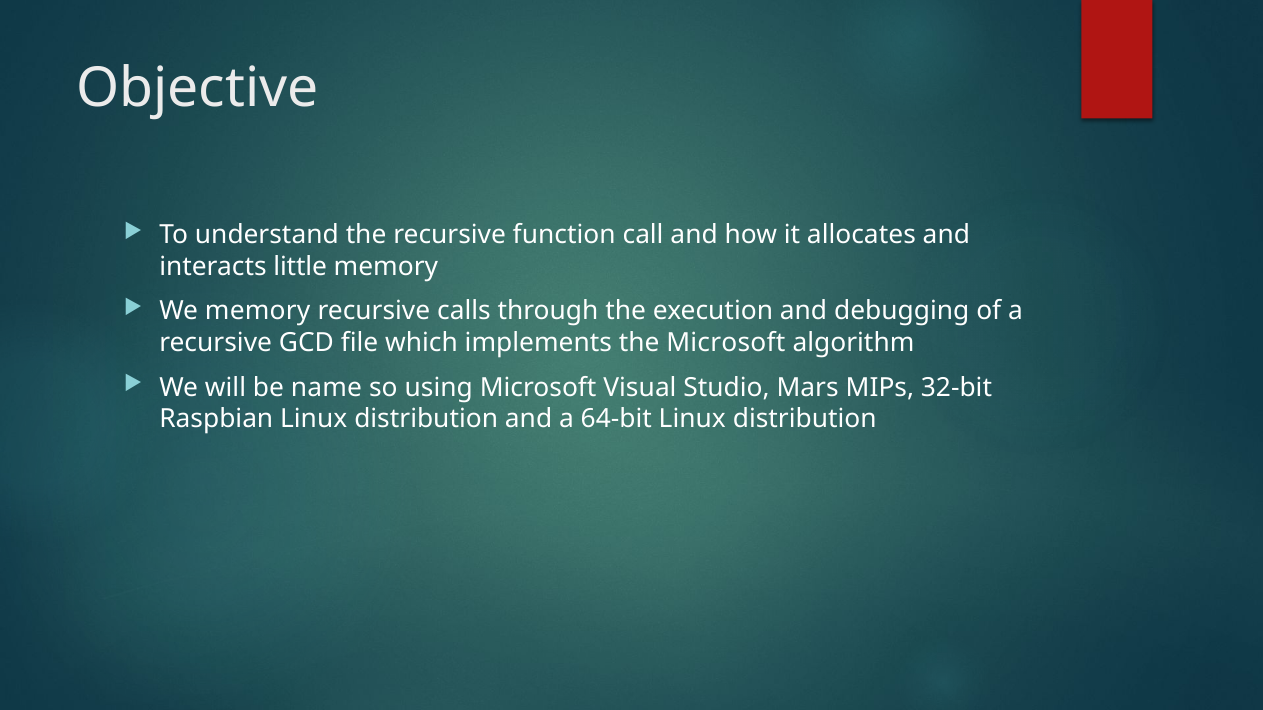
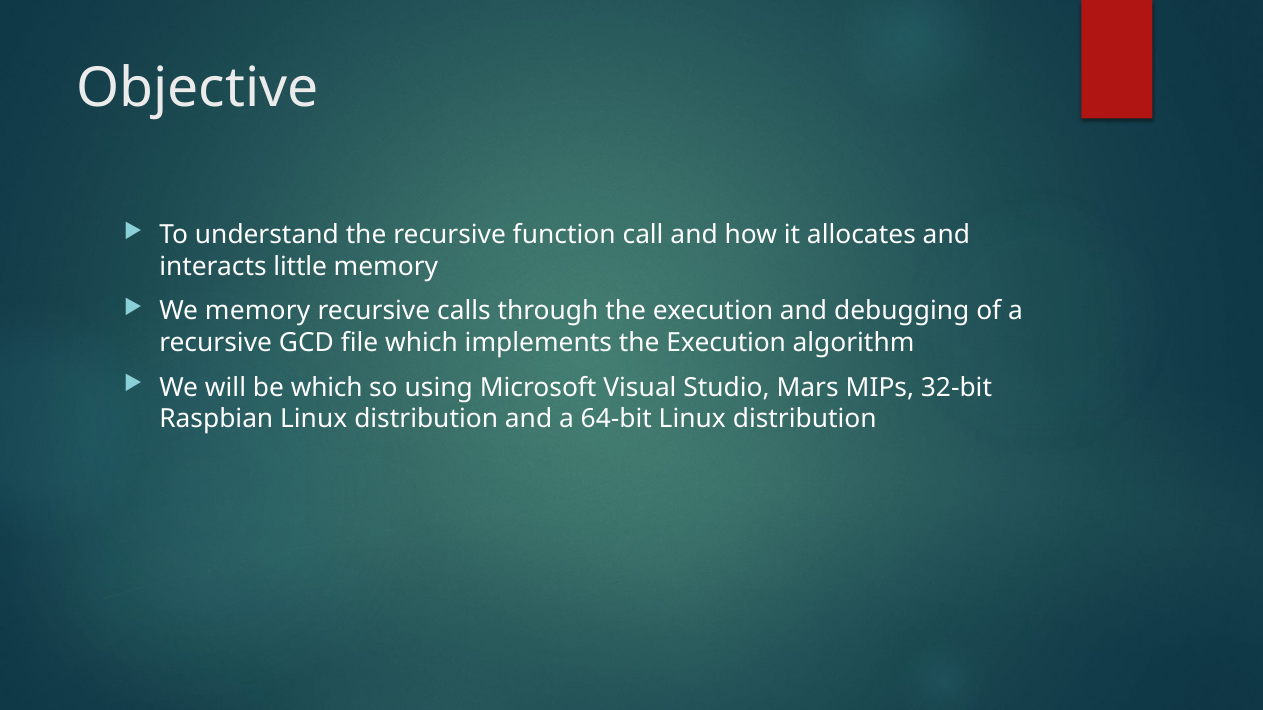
implements the Microsoft: Microsoft -> Execution
be name: name -> which
